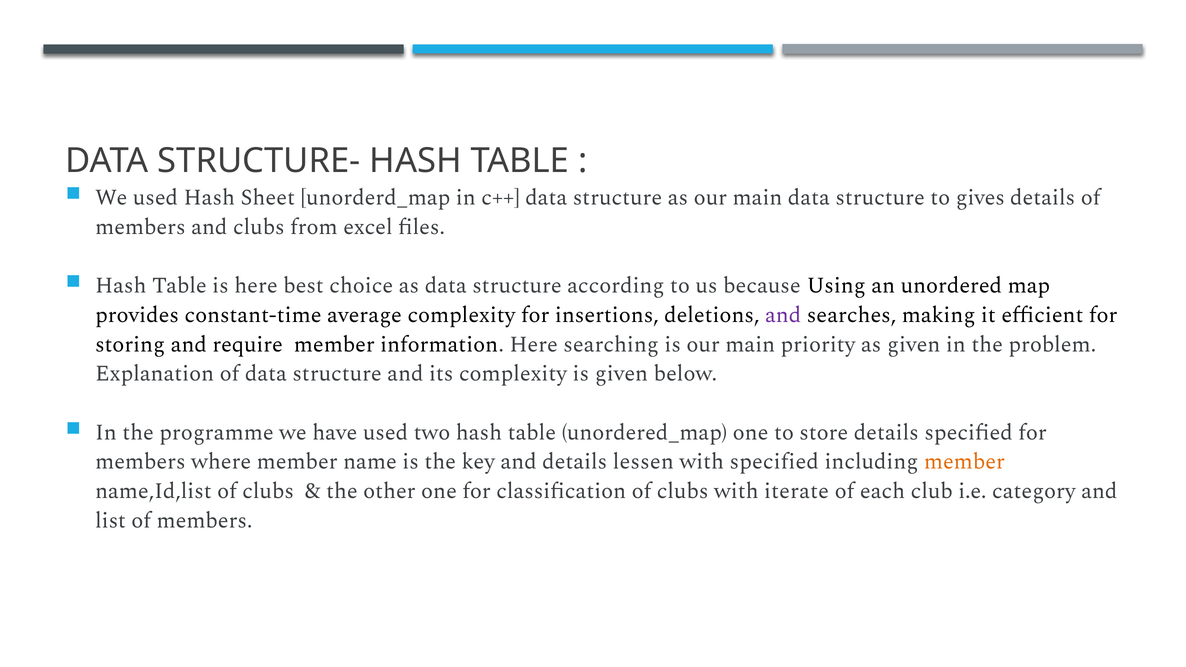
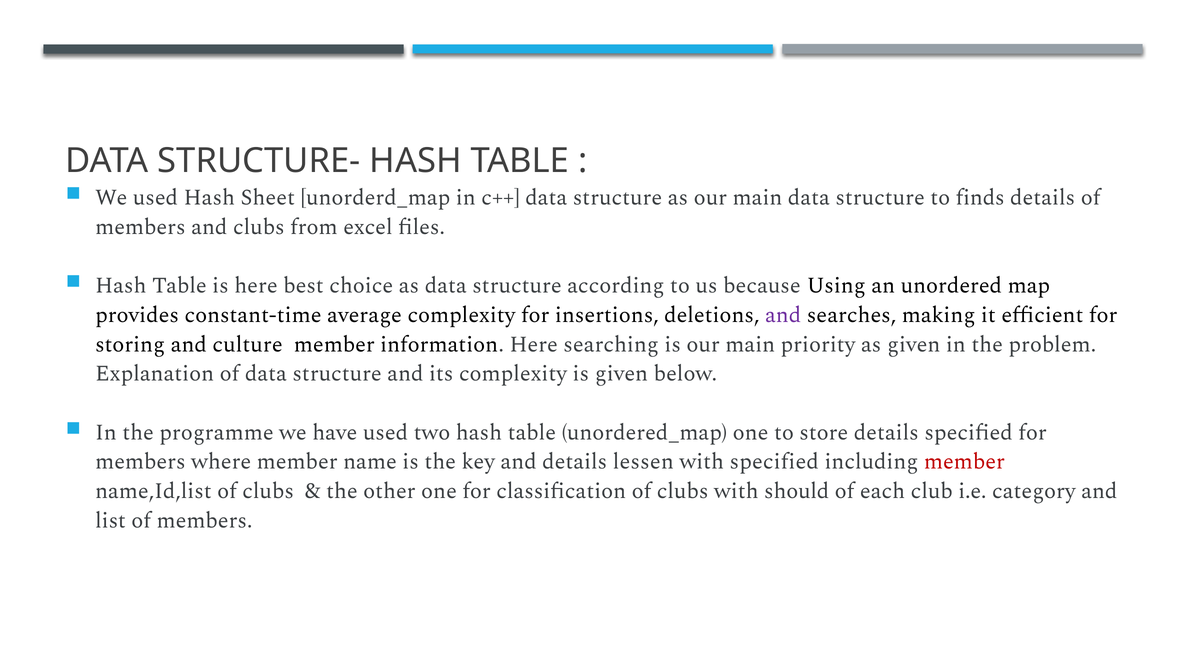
gives: gives -> finds
require: require -> culture
member at (964, 462) colour: orange -> red
iterate: iterate -> should
